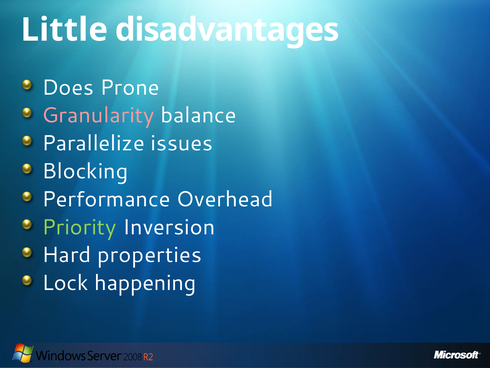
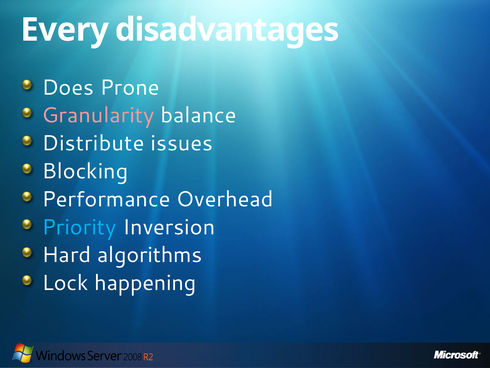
Little: Little -> Every
Parallelize: Parallelize -> Distribute
Priority colour: light green -> light blue
properties: properties -> algorithms
